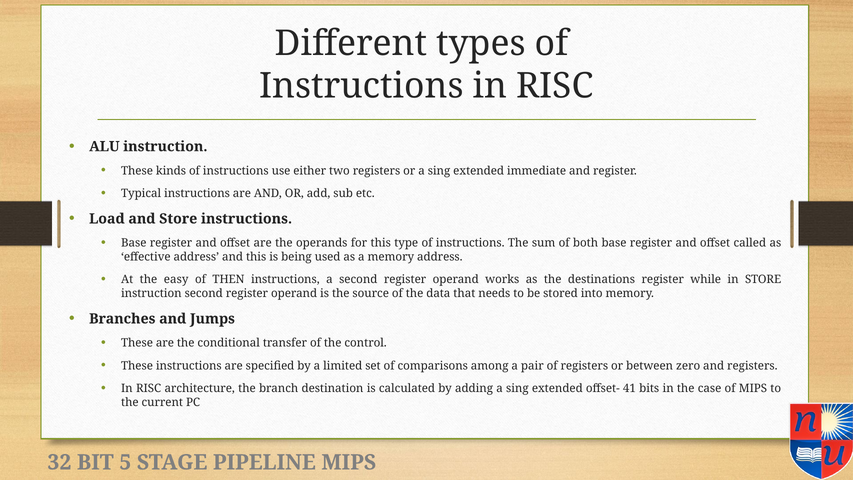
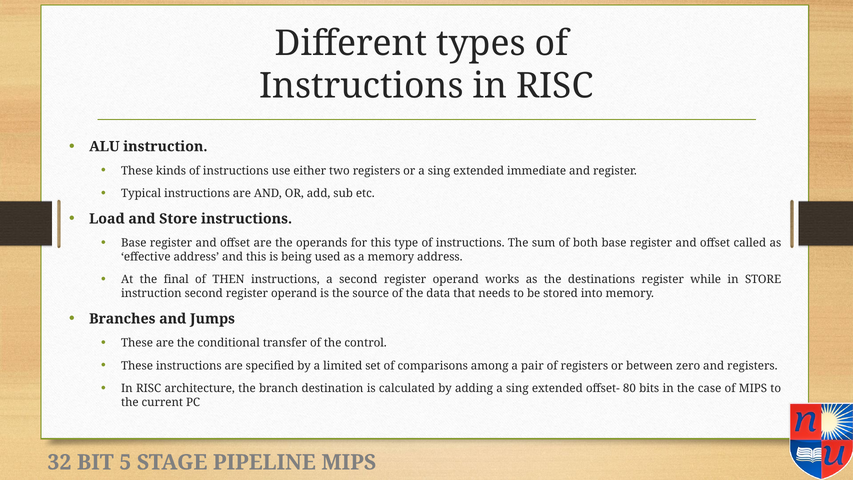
easy: easy -> final
41: 41 -> 80
